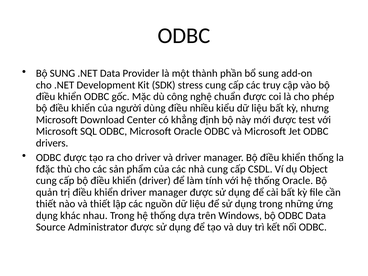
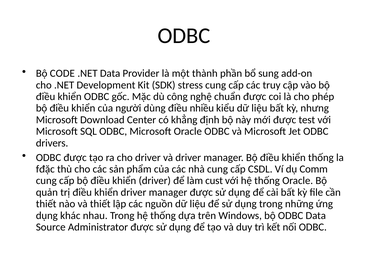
Bộ SUNG: SUNG -> CODE
Object: Object -> Comm
tính: tính -> cust
